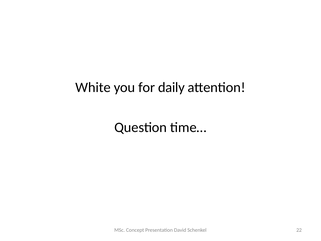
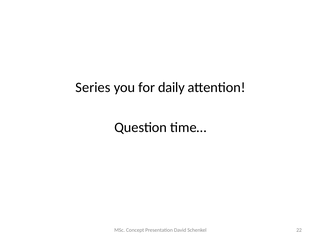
White: White -> Series
